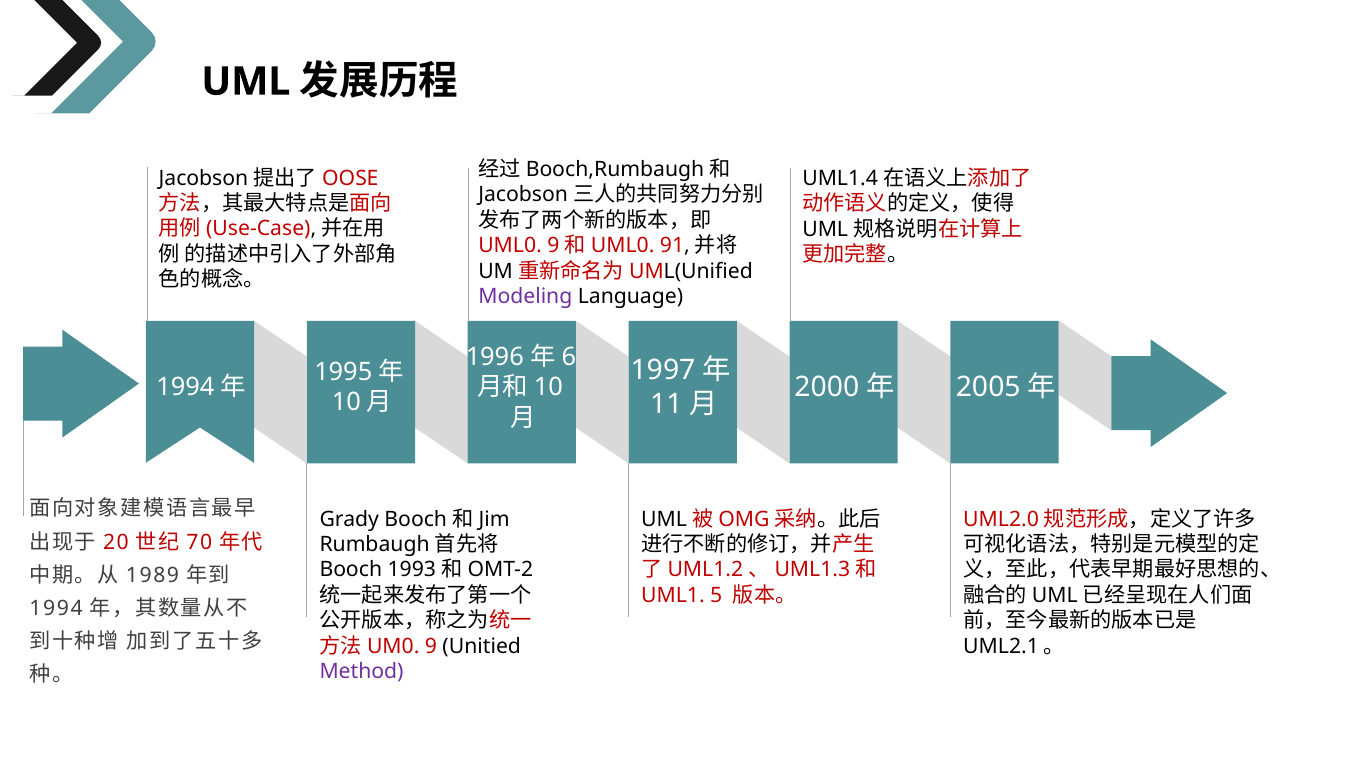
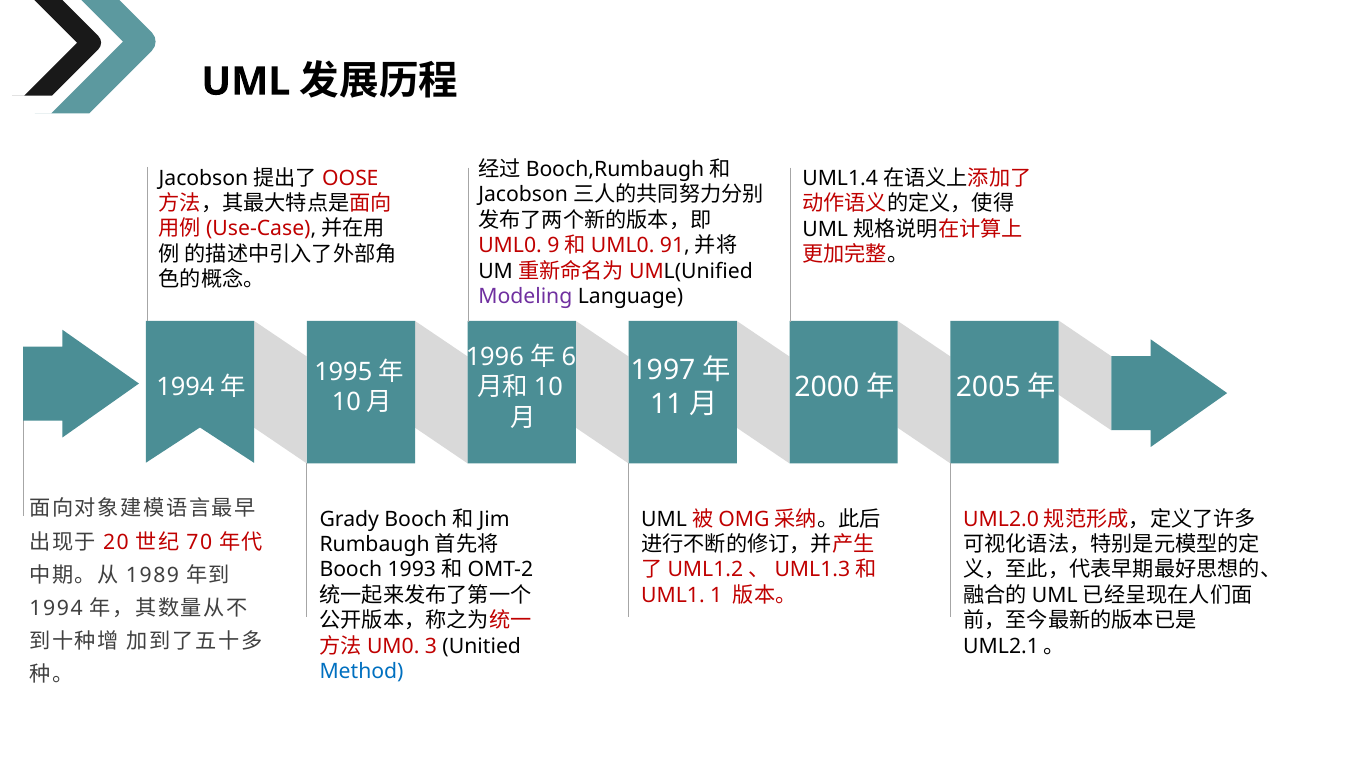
5: 5 -> 1
9: 9 -> 3
Method colour: purple -> blue
